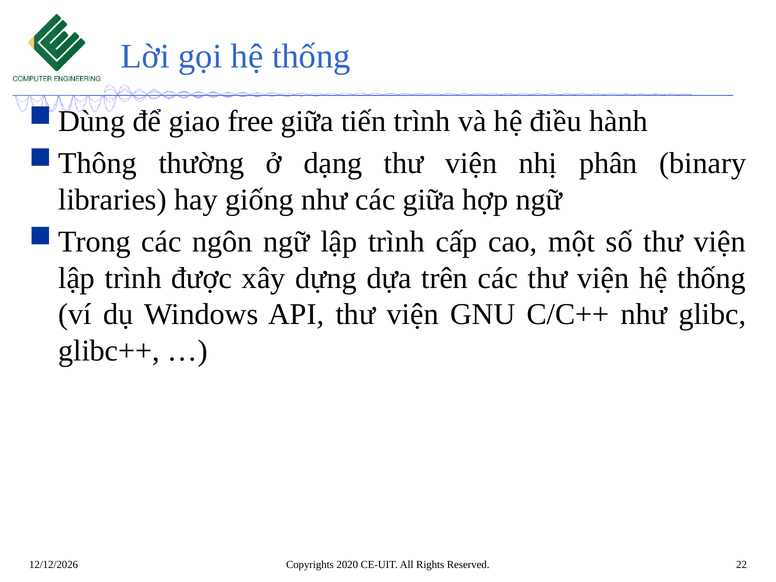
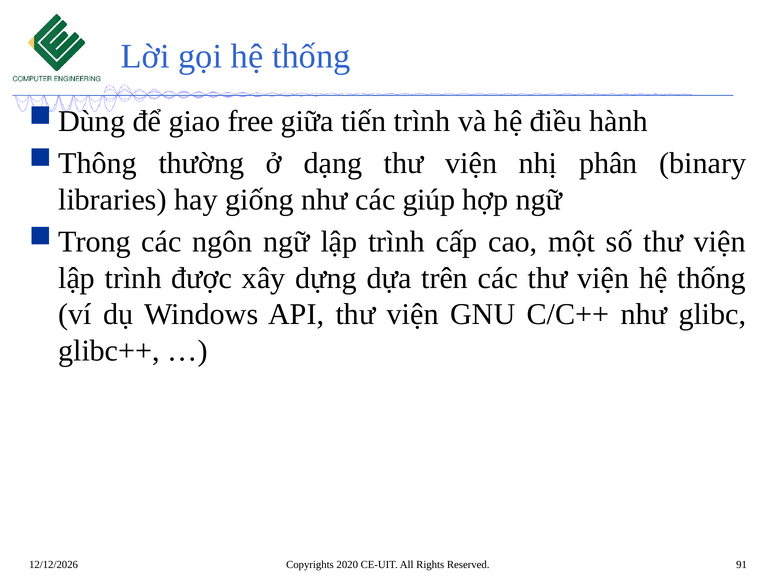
các giữa: giữa -> giúp
22: 22 -> 91
